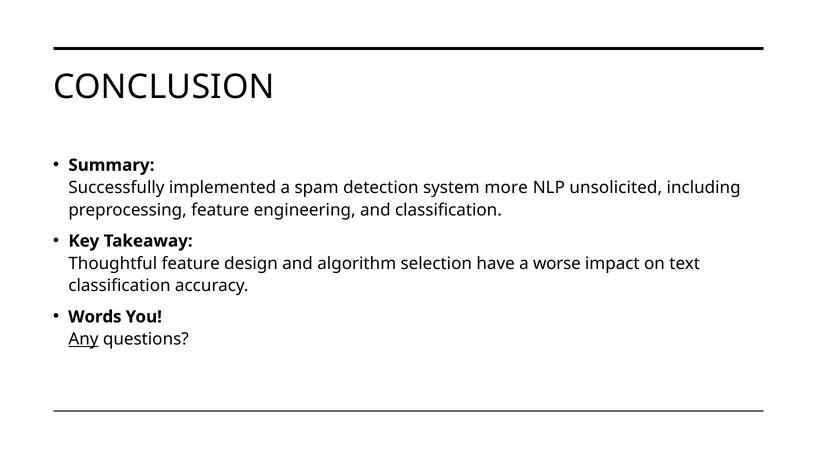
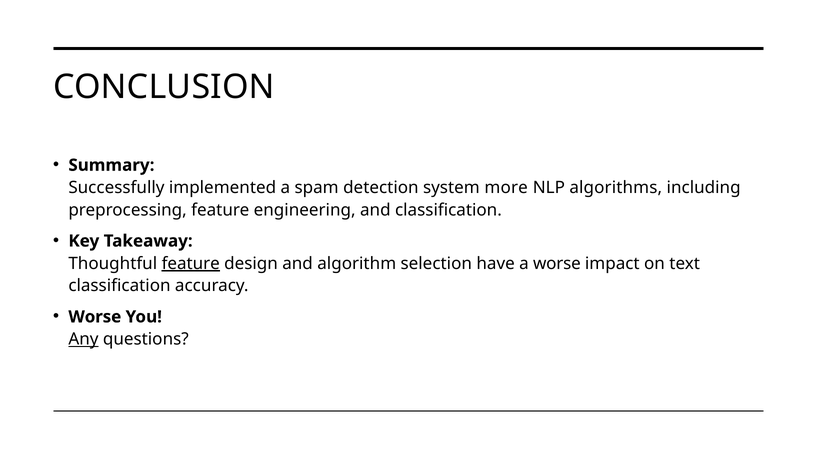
unsolicited: unsolicited -> algorithms
feature at (191, 264) underline: none -> present
Words at (95, 317): Words -> Worse
